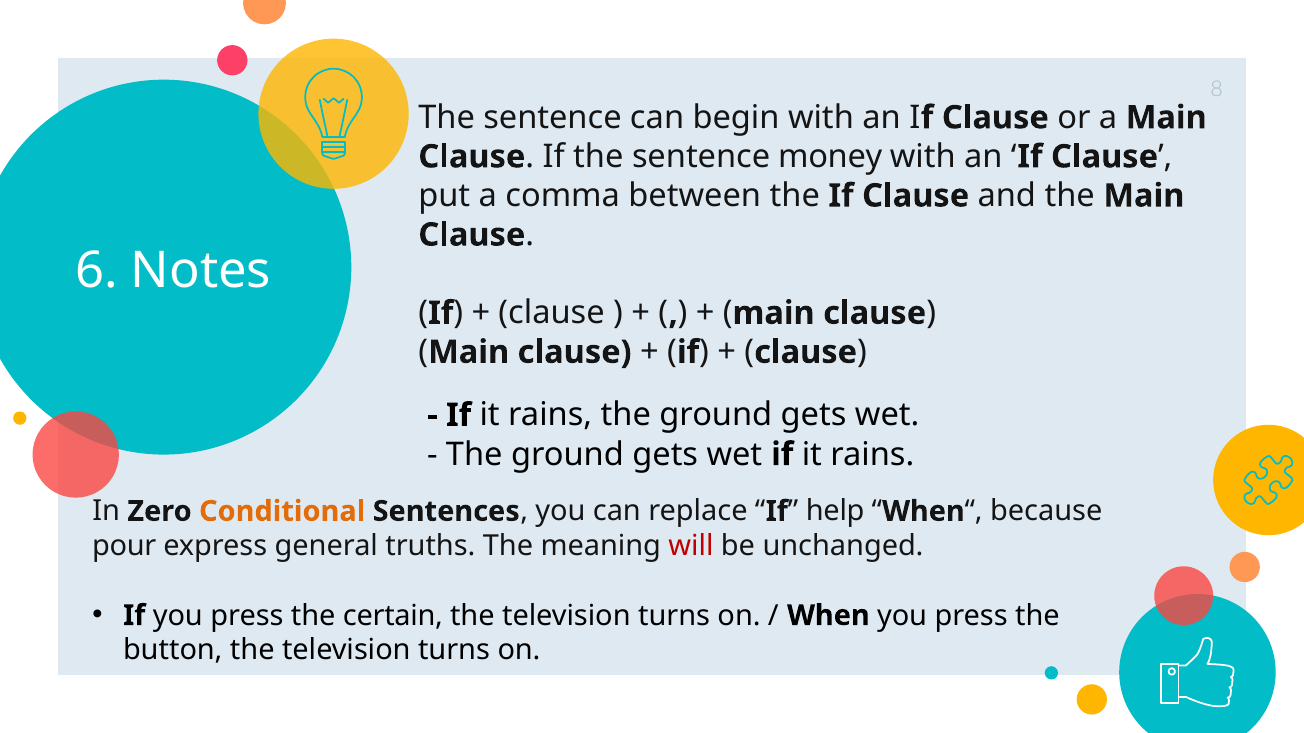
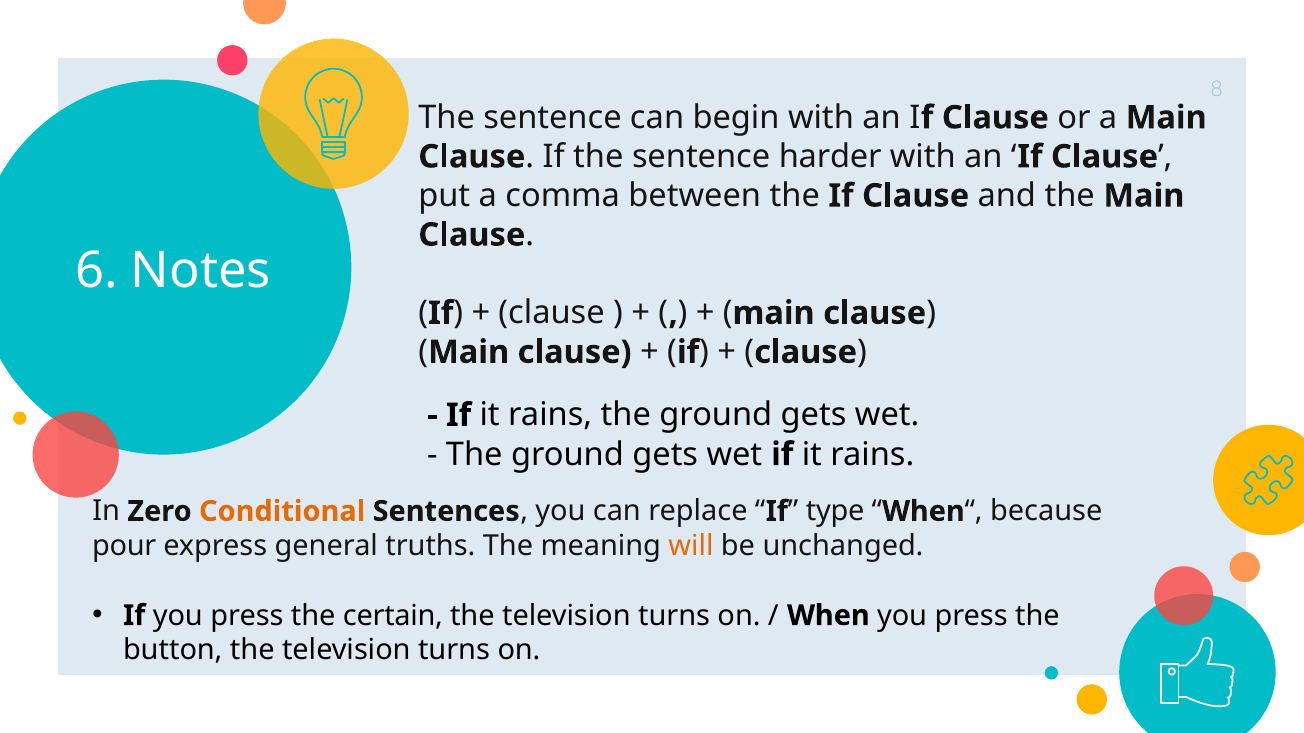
money: money -> harder
help: help -> type
will colour: red -> orange
